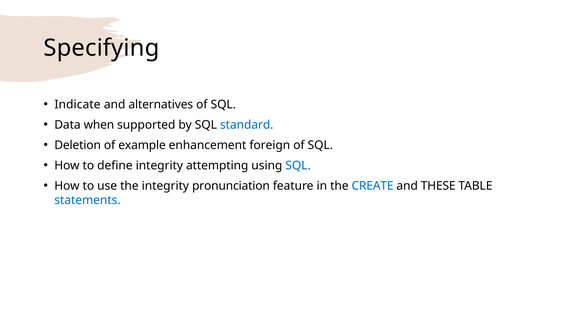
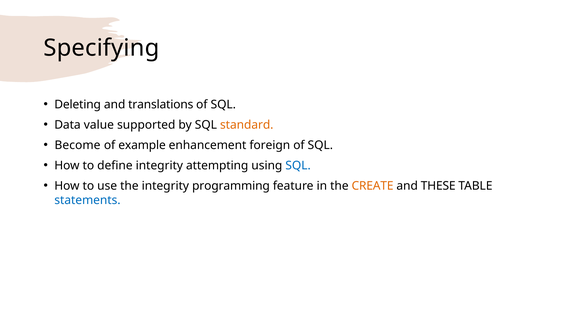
Indicate: Indicate -> Deleting
alternatives: alternatives -> translations
when: when -> value
standard colour: blue -> orange
Deletion: Deletion -> Become
pronunciation: pronunciation -> programming
CREATE colour: blue -> orange
